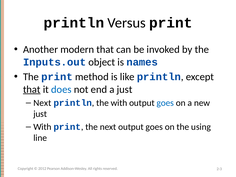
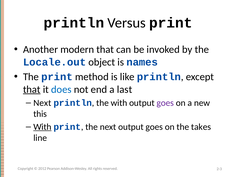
Inputs.out: Inputs.out -> Locale.out
a just: just -> last
goes at (165, 103) colour: blue -> purple
just at (40, 114): just -> this
With at (42, 127) underline: none -> present
using: using -> takes
